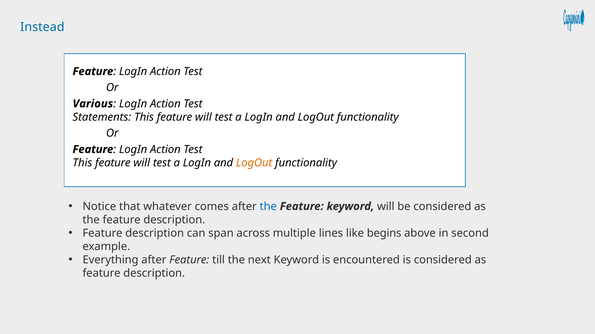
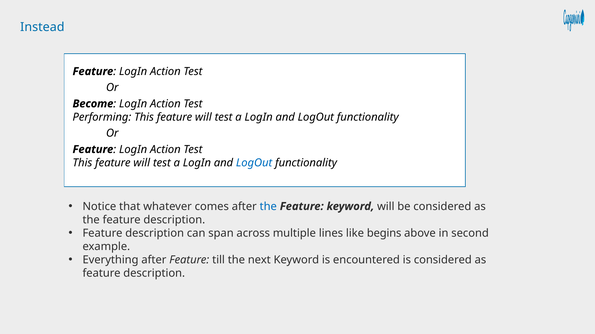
Various: Various -> Become
Statements: Statements -> Performing
LogOut at (254, 163) colour: orange -> blue
